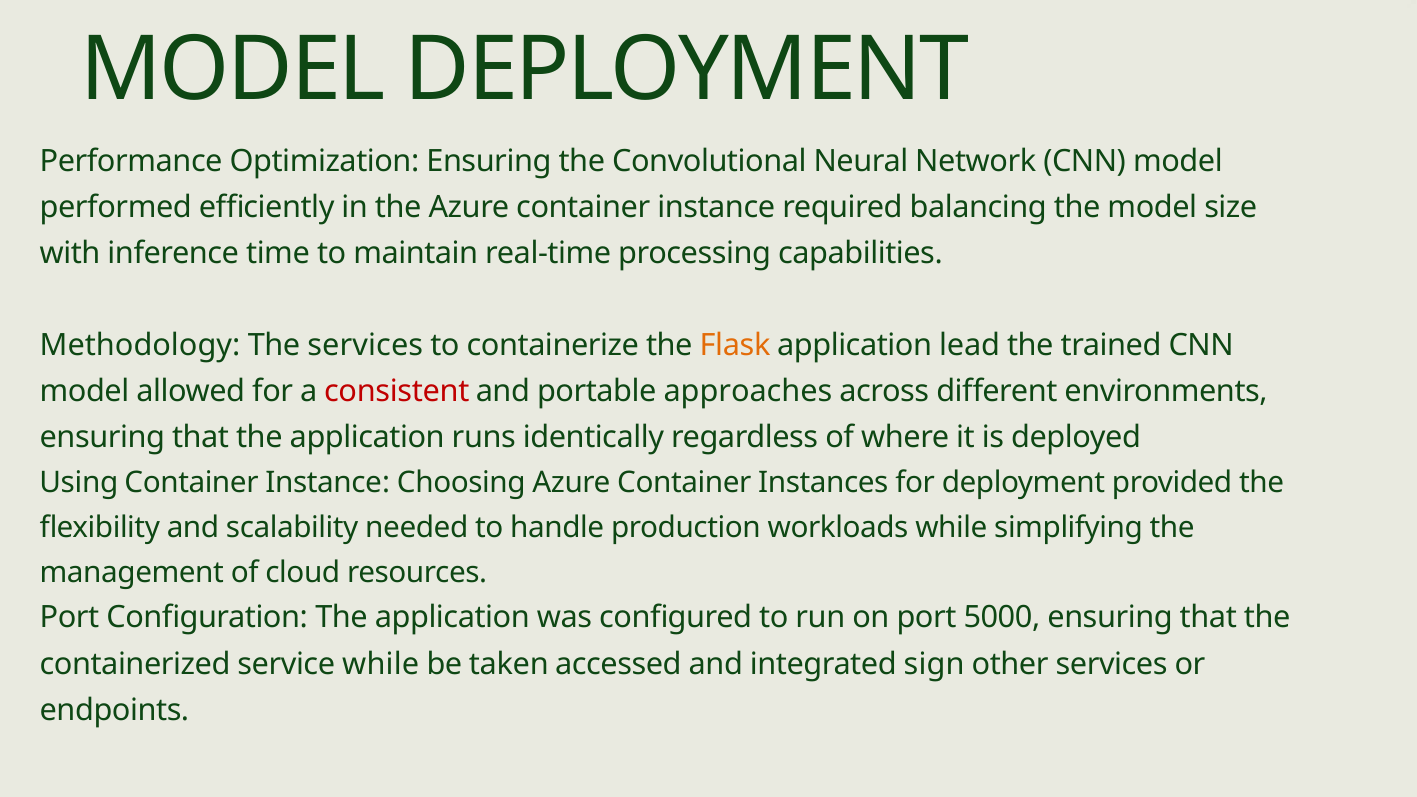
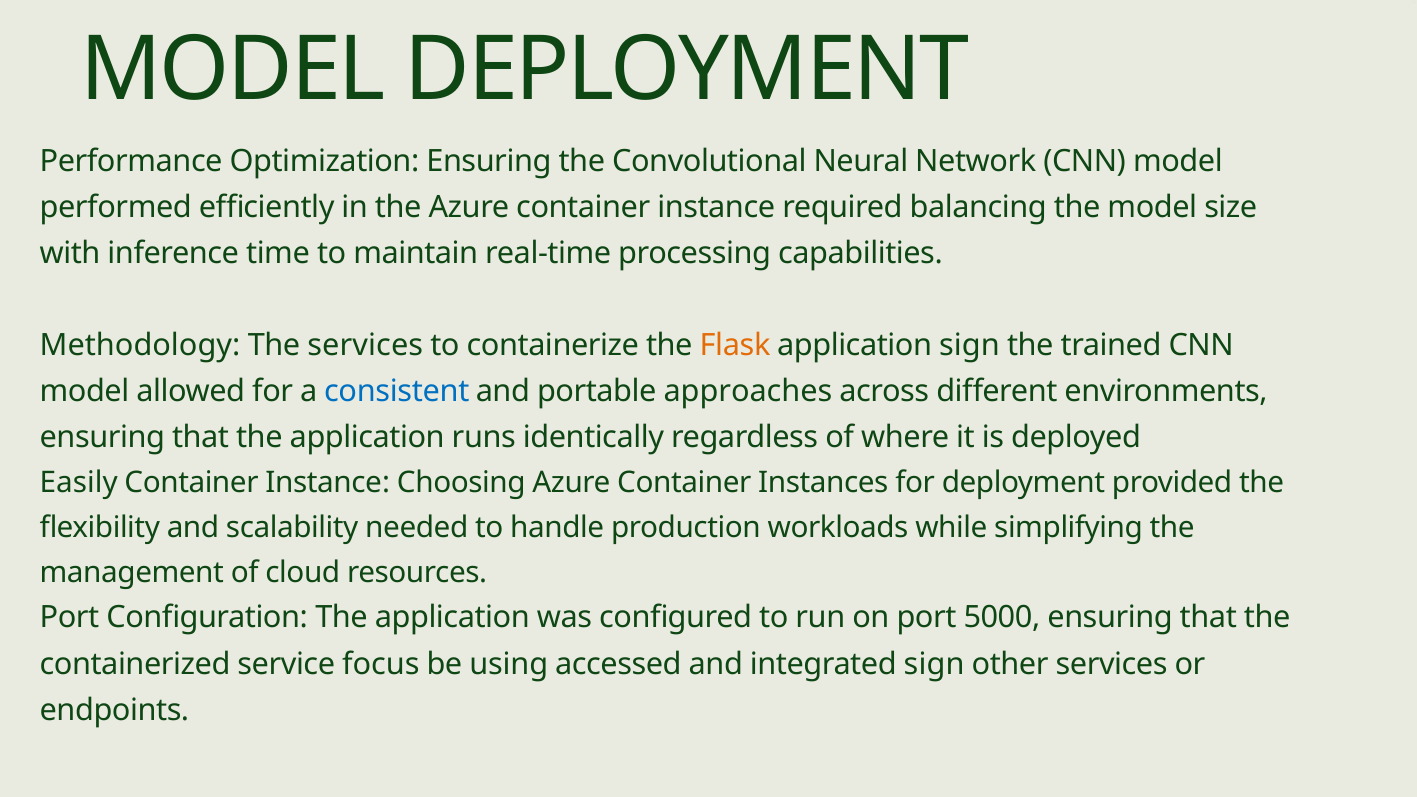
application lead: lead -> sign
consistent colour: red -> blue
Using: Using -> Easily
service while: while -> focus
taken: taken -> using
